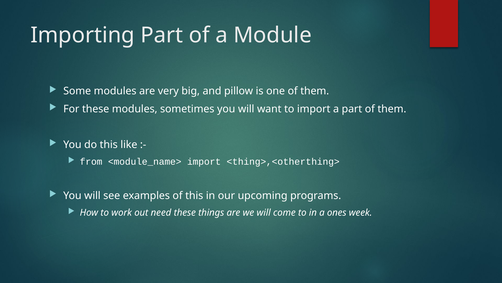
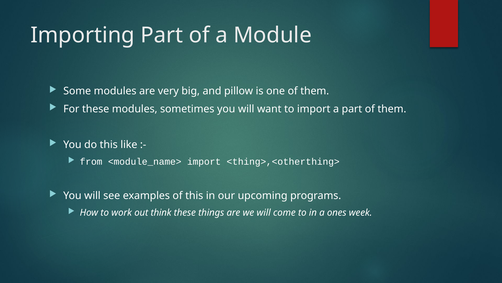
need: need -> think
